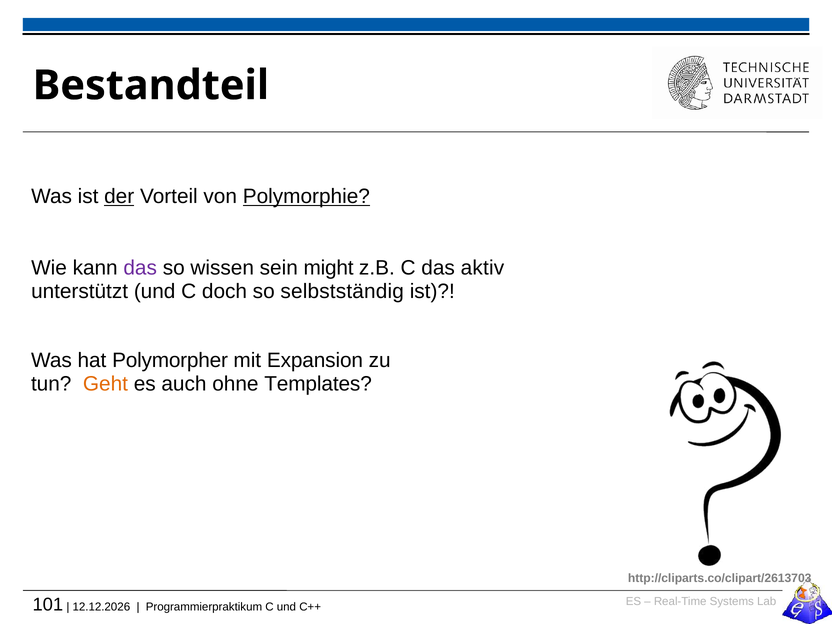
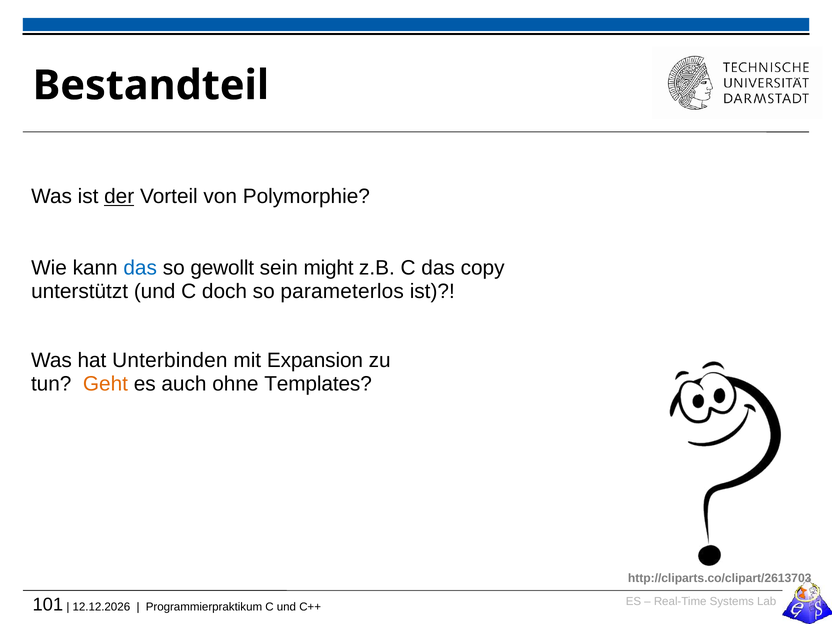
Polymorphie underline: present -> none
das at (140, 268) colour: purple -> blue
wissen: wissen -> gewollt
aktiv: aktiv -> copy
selbstständig: selbstständig -> parameterlos
Polymorpher: Polymorpher -> Unterbinden
